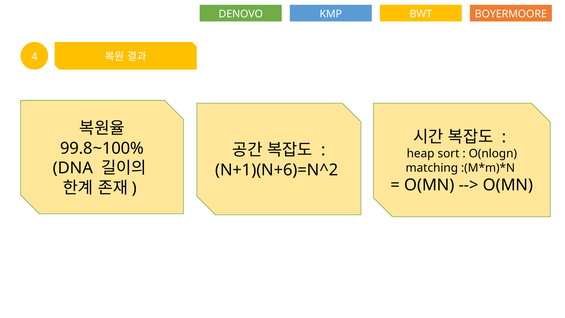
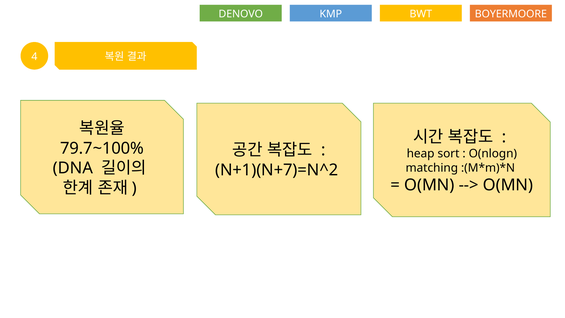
99.8~100%: 99.8~100% -> 79.7~100%
N+1)(N+6)=N^2: N+1)(N+6)=N^2 -> N+1)(N+7)=N^2
